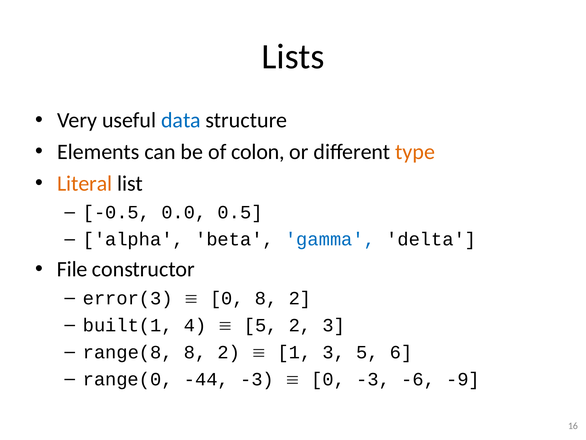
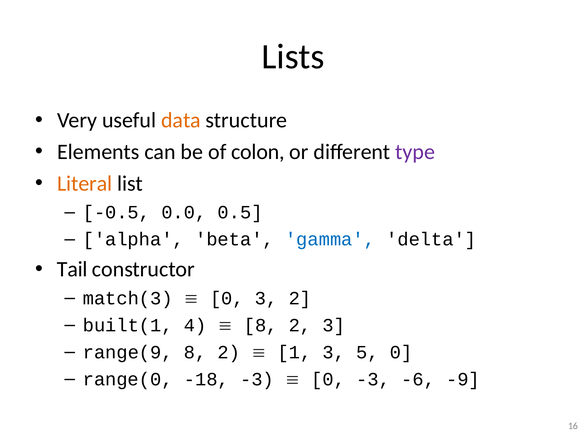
data colour: blue -> orange
type colour: orange -> purple
File: File -> Tail
error(3: error(3 -> match(3
0 8: 8 -> 3
5 at (261, 325): 5 -> 8
range(8: range(8 -> range(9
5 6: 6 -> 0
-44: -44 -> -18
